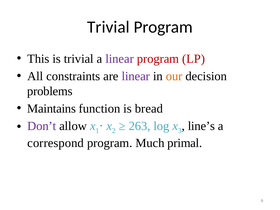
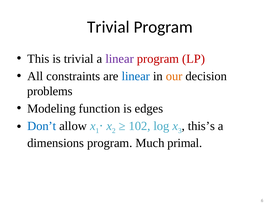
linear at (136, 76) colour: purple -> blue
Maintains: Maintains -> Modeling
bread: bread -> edges
Don’t colour: purple -> blue
263: 263 -> 102
line’s: line’s -> this’s
correspond: correspond -> dimensions
